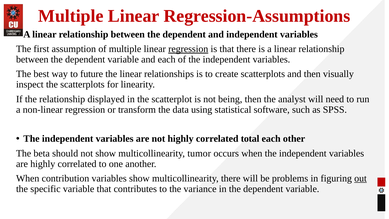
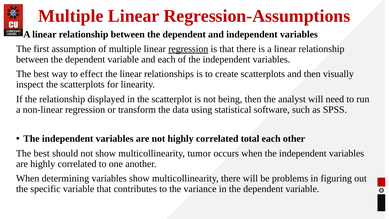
future: future -> effect
beta at (42, 153): beta -> best
contribution: contribution -> determining
out underline: present -> none
